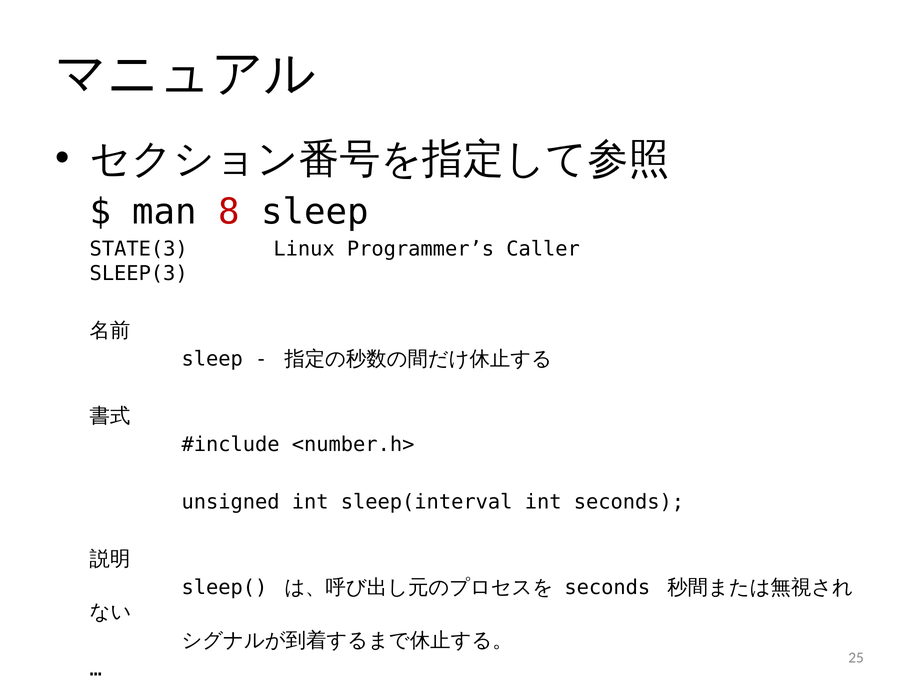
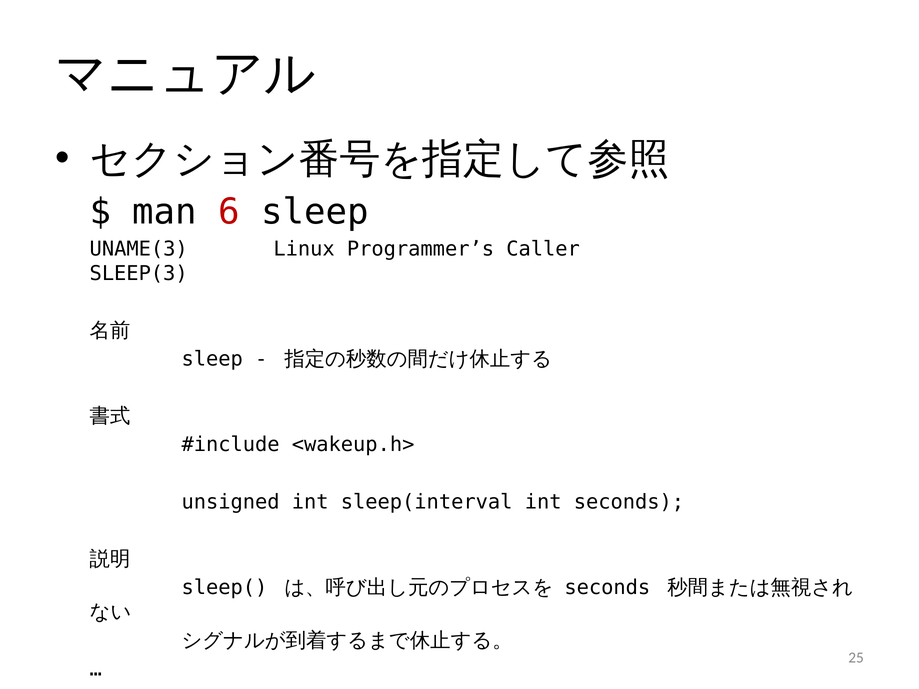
8: 8 -> 6
STATE(3: STATE(3 -> UNAME(3
<number.h>: <number.h> -> <wakeup.h>
